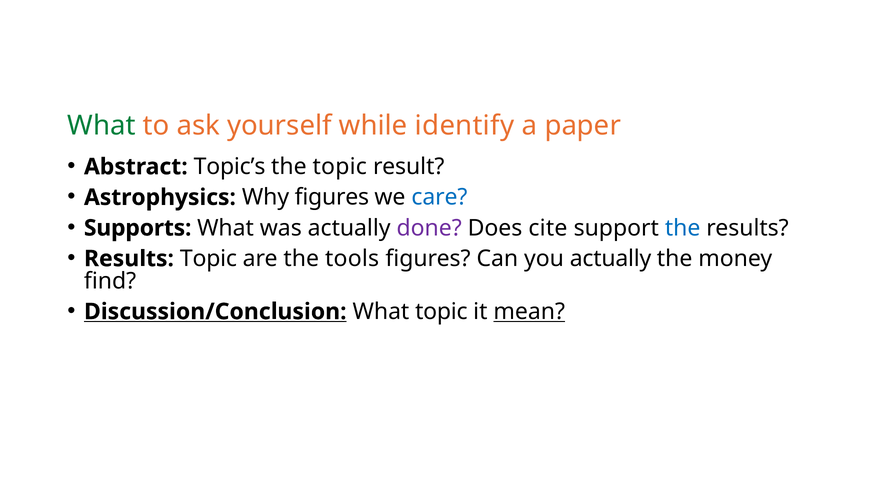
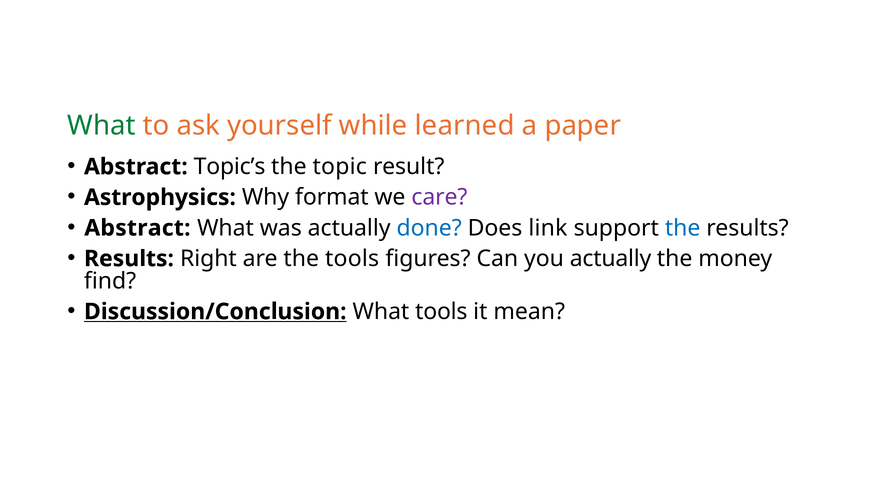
identify: identify -> learned
Why figures: figures -> format
care colour: blue -> purple
Supports at (138, 228): Supports -> Abstract
done colour: purple -> blue
cite: cite -> link
Results Topic: Topic -> Right
What topic: topic -> tools
mean underline: present -> none
